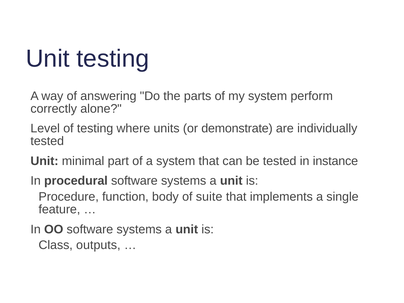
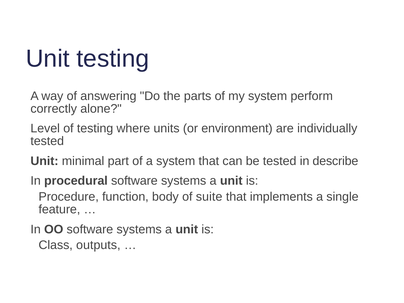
demonstrate: demonstrate -> environment
instance: instance -> describe
